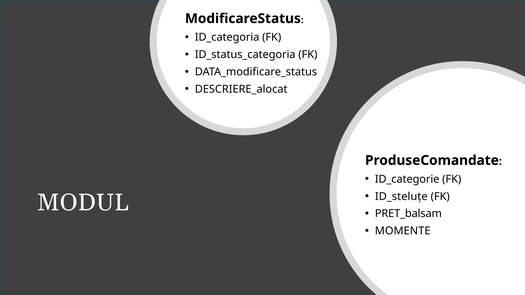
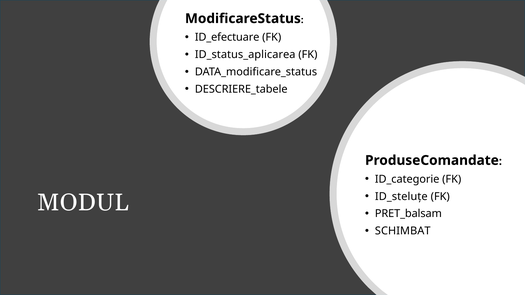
ID_categoria: ID_categoria -> ID_efectuare
ID_status_categoria: ID_status_categoria -> ID_status_aplicarea
DESCRIERE_alocat: DESCRIERE_alocat -> DESCRIERE_tabele
MOMENTE: MOMENTE -> SCHIMBAT
